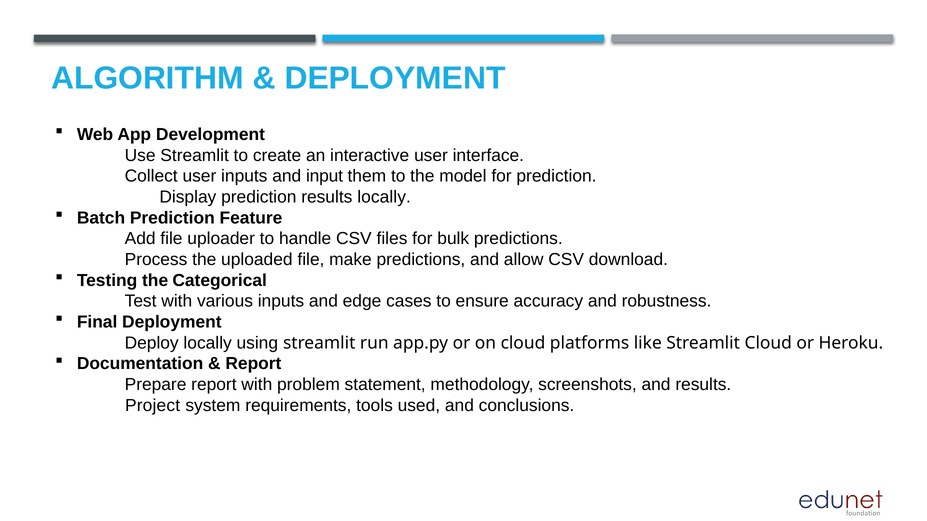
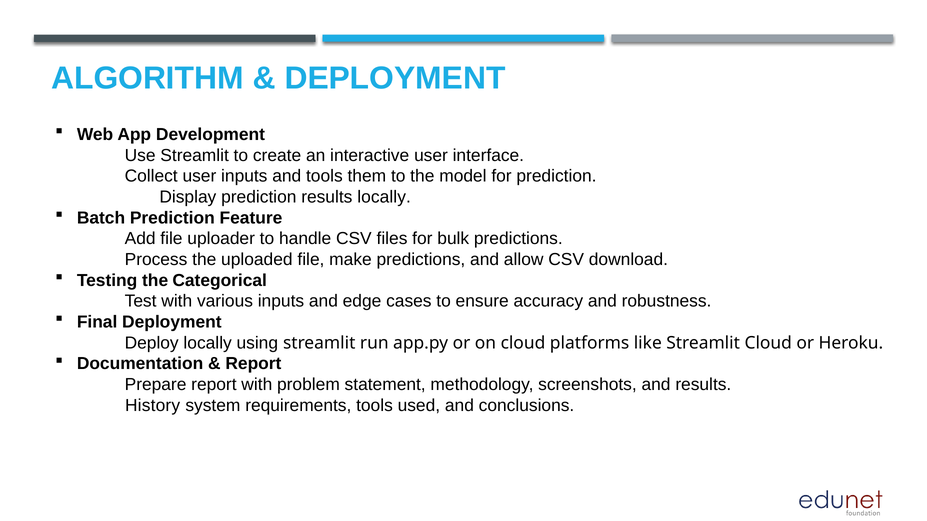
and input: input -> tools
Project: Project -> History
